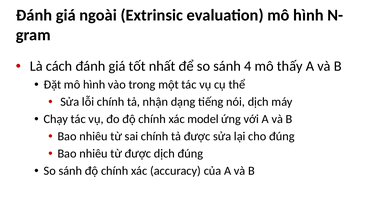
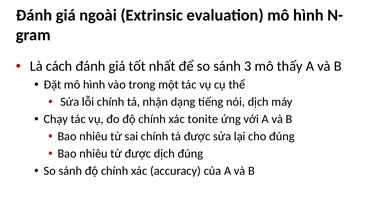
4: 4 -> 3
model: model -> tonite
